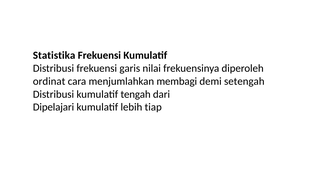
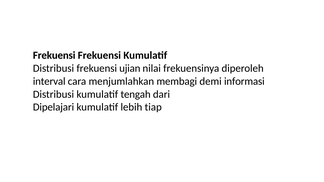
Statistika at (54, 55): Statistika -> Frekuensi
garis: garis -> ujian
ordinat: ordinat -> interval
setengah: setengah -> informasi
